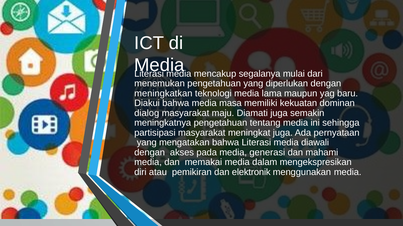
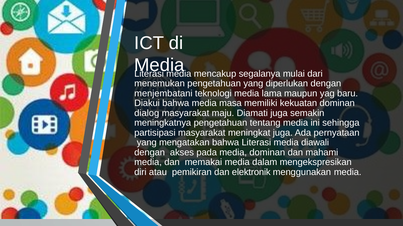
meningkatkan: meningkatkan -> menjembatani
media generasi: generasi -> dominan
